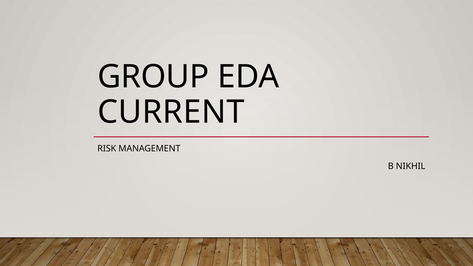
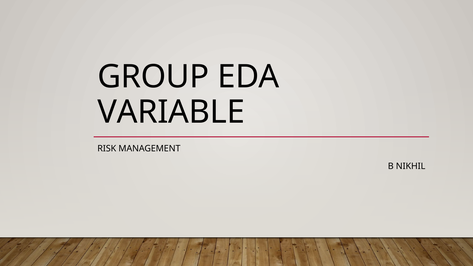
CURRENT: CURRENT -> VARIABLE
